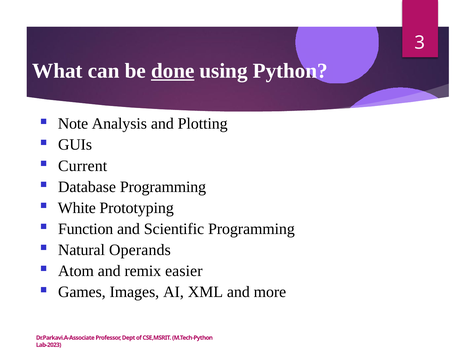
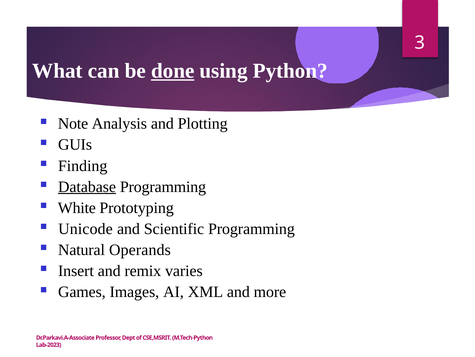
Current: Current -> Finding
Database underline: none -> present
Function: Function -> Unicode
Atom: Atom -> Insert
easier: easier -> varies
